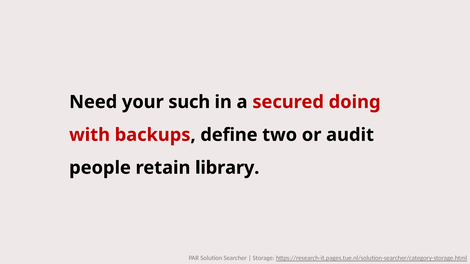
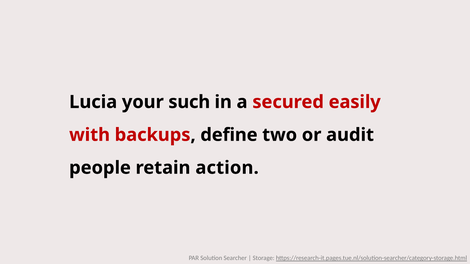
Need: Need -> Lucia
doing: doing -> easily
library: library -> action
